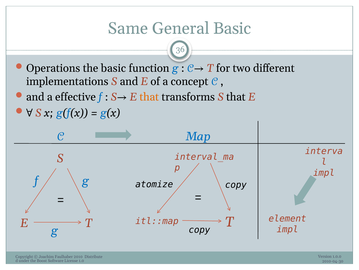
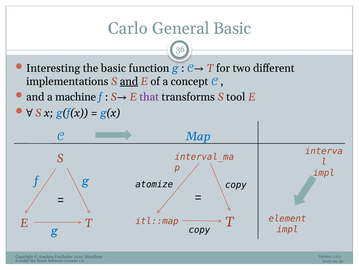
Same: Same -> Carlo
Operations: Operations -> Interesting
and at (129, 81) underline: none -> present
effective: effective -> machine
that at (149, 97) colour: orange -> purple
S that: that -> tool
